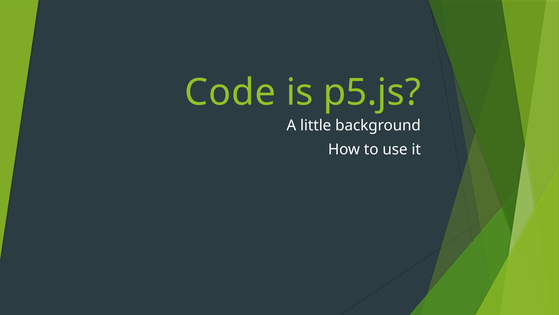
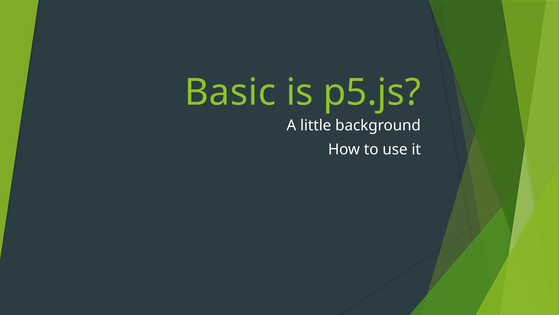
Code: Code -> Basic
